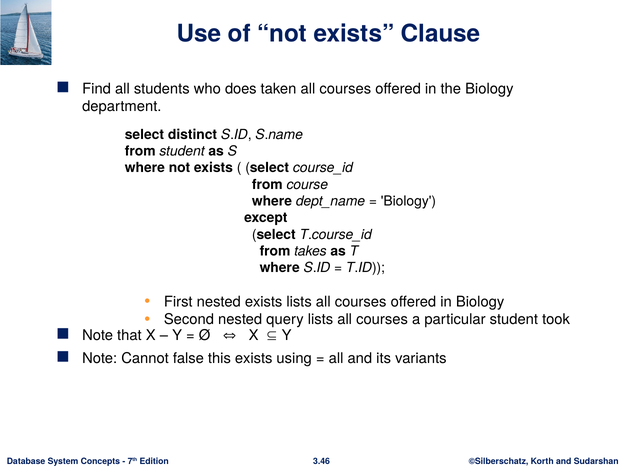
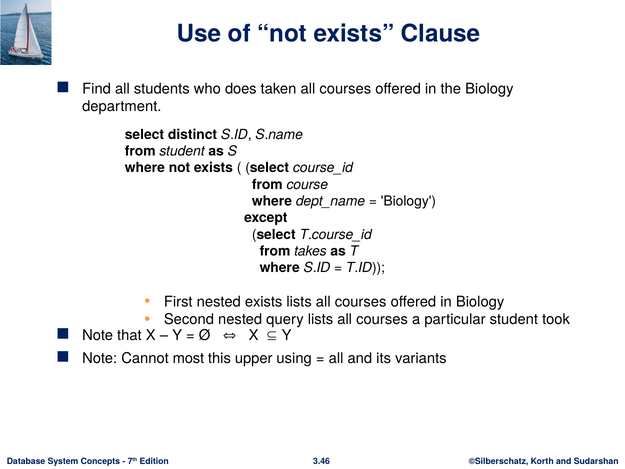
false: false -> most
this exists: exists -> upper
